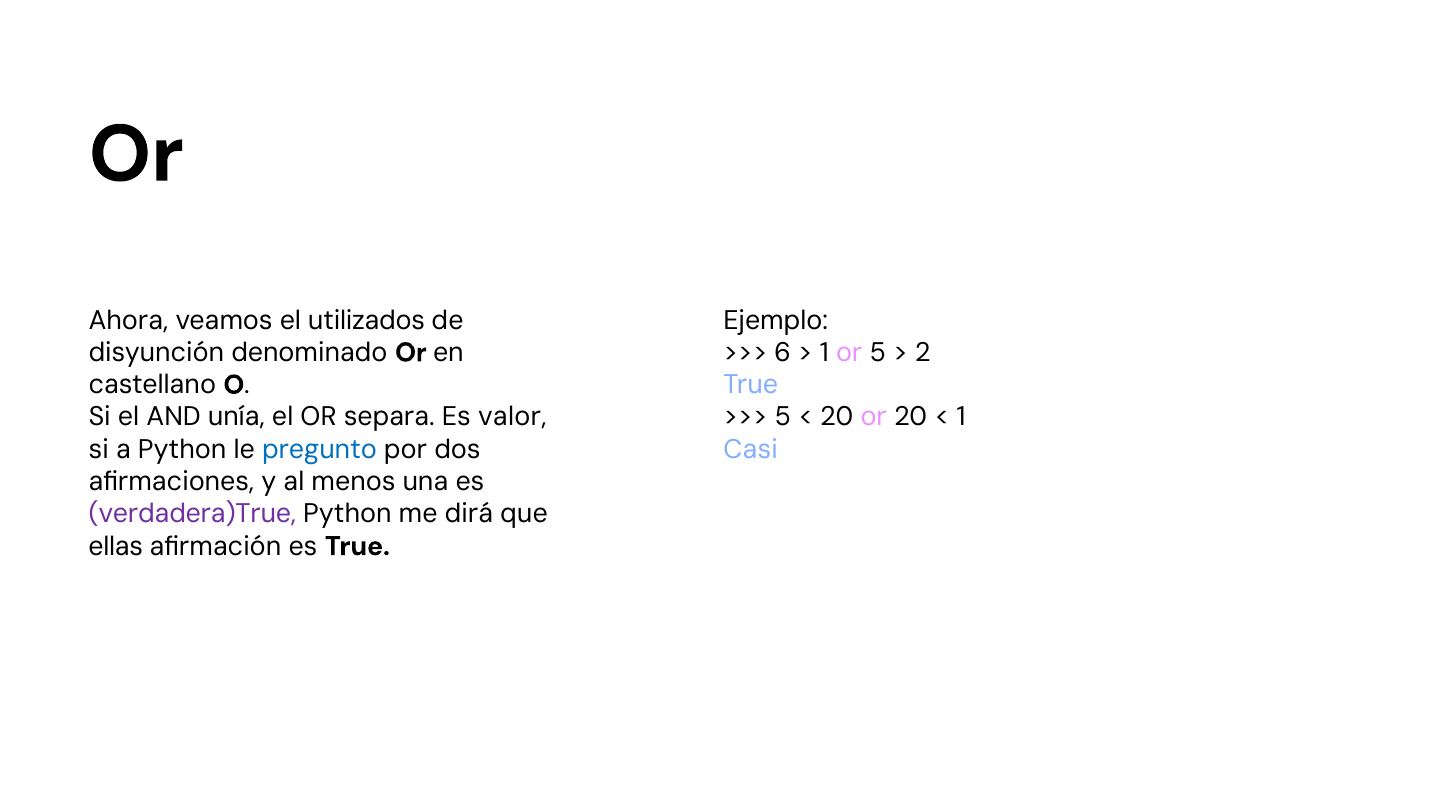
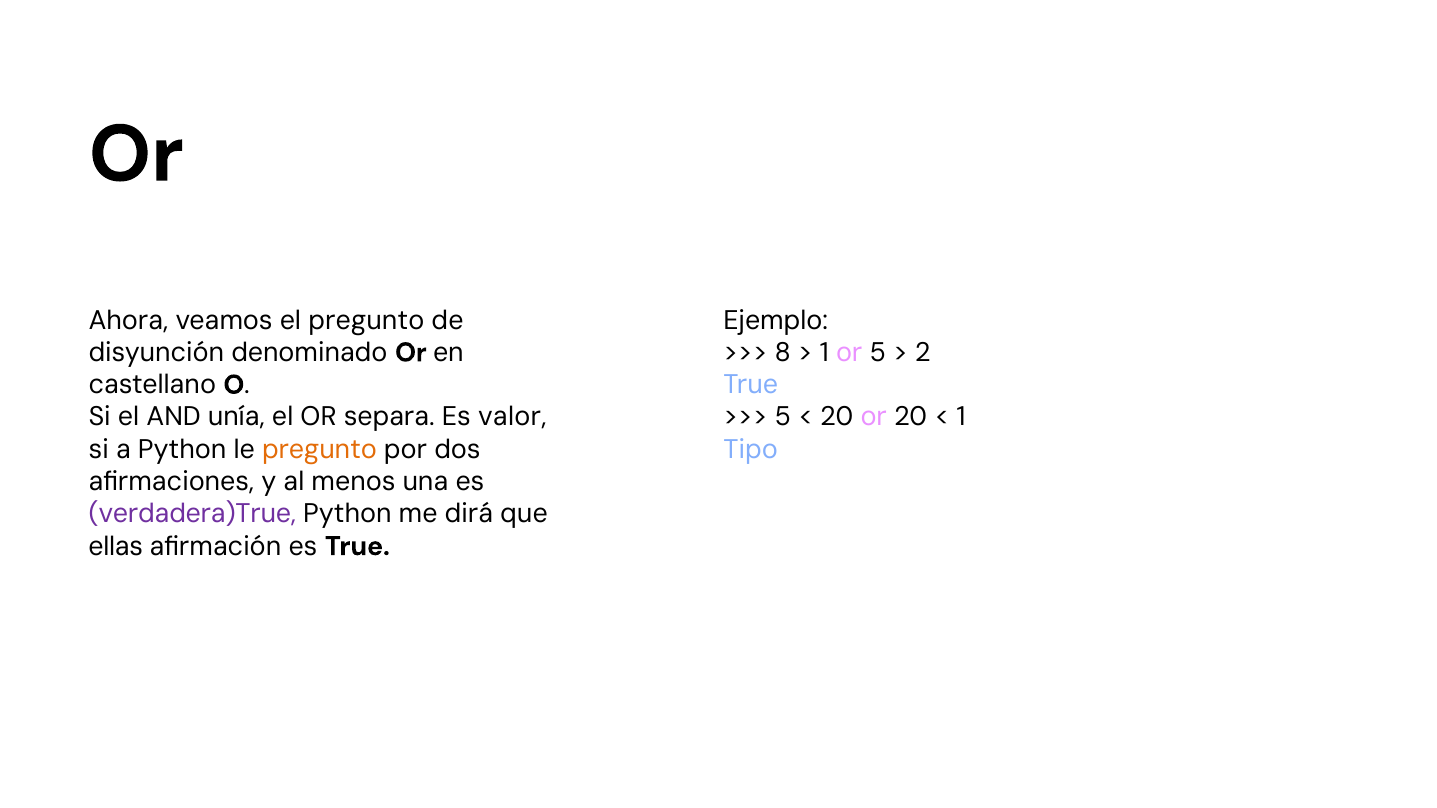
el utilizados: utilizados -> pregunto
6: 6 -> 8
pregunto at (319, 449) colour: blue -> orange
Casi: Casi -> Tipo
